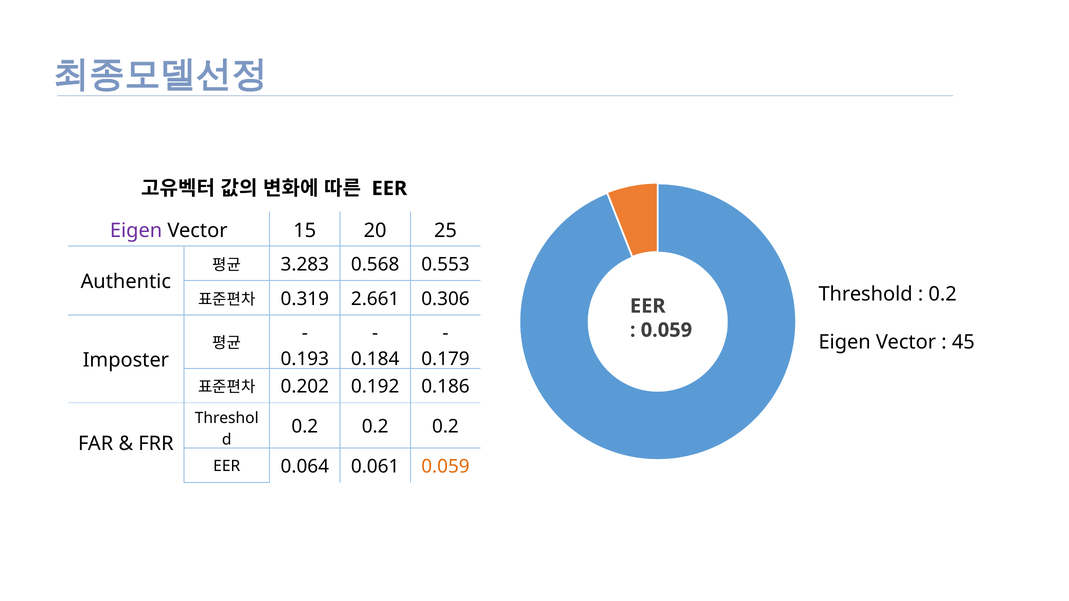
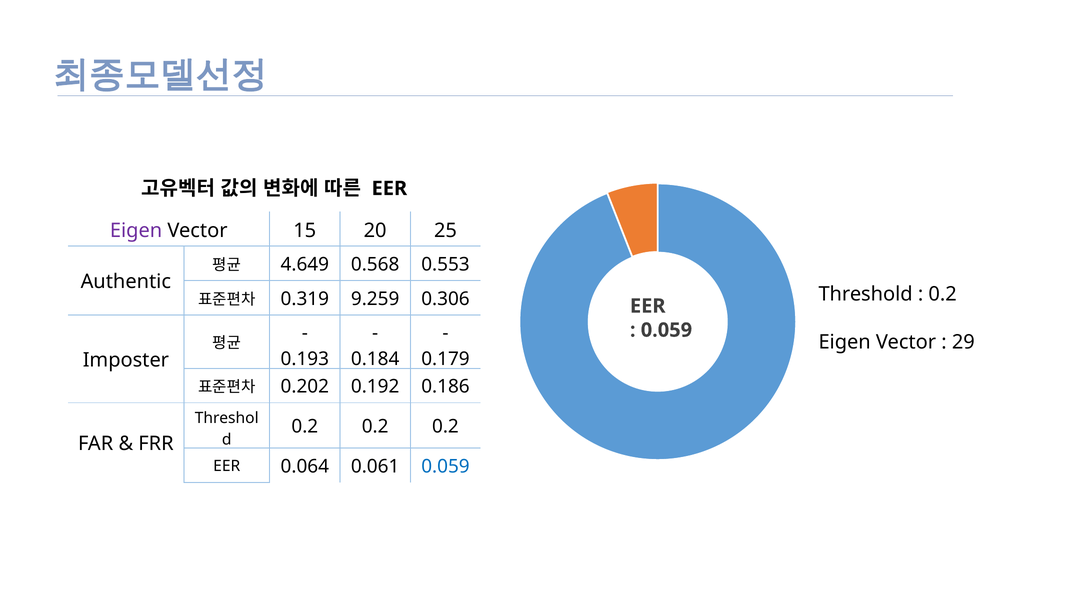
3.283: 3.283 -> 4.649
2.661: 2.661 -> 9.259
45: 45 -> 29
0.059 at (445, 467) colour: orange -> blue
